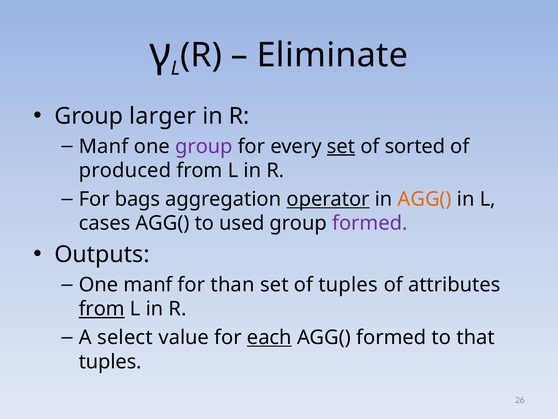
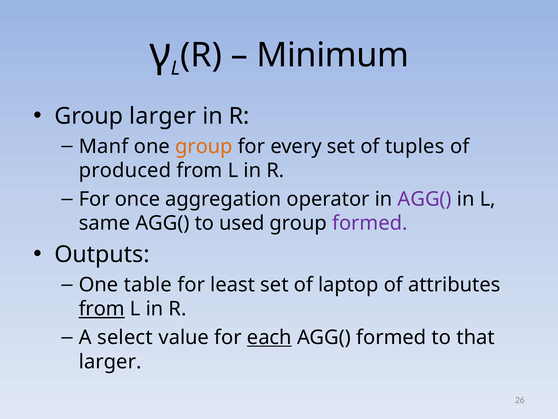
Eliminate: Eliminate -> Minimum
group at (204, 146) colour: purple -> orange
set at (341, 146) underline: present -> none
sorted: sorted -> tuples
bags: bags -> once
operator underline: present -> none
AGG( at (425, 199) colour: orange -> purple
cases: cases -> same
One manf: manf -> table
than: than -> least
of tuples: tuples -> laptop
tuples at (110, 361): tuples -> larger
